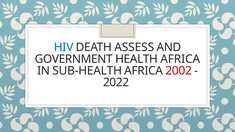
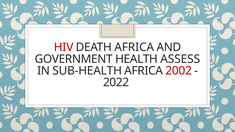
HIV colour: blue -> red
DEATH ASSESS: ASSESS -> AFRICA
HEALTH AFRICA: AFRICA -> ASSESS
